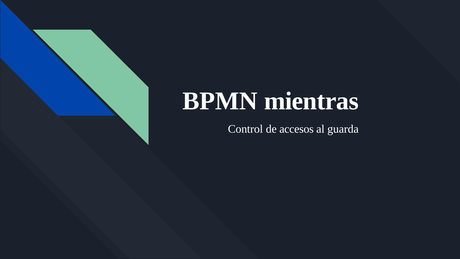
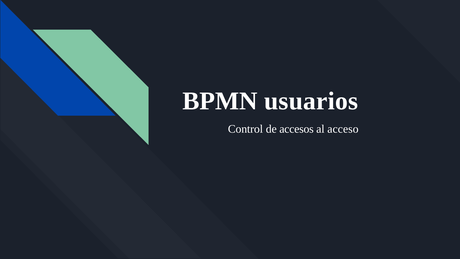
mientras: mientras -> usuarios
guarda: guarda -> acceso
